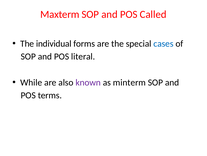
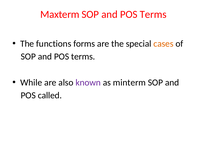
Called at (153, 14): Called -> Terms
individual: individual -> functions
cases colour: blue -> orange
literal at (83, 56): literal -> terms
terms: terms -> called
